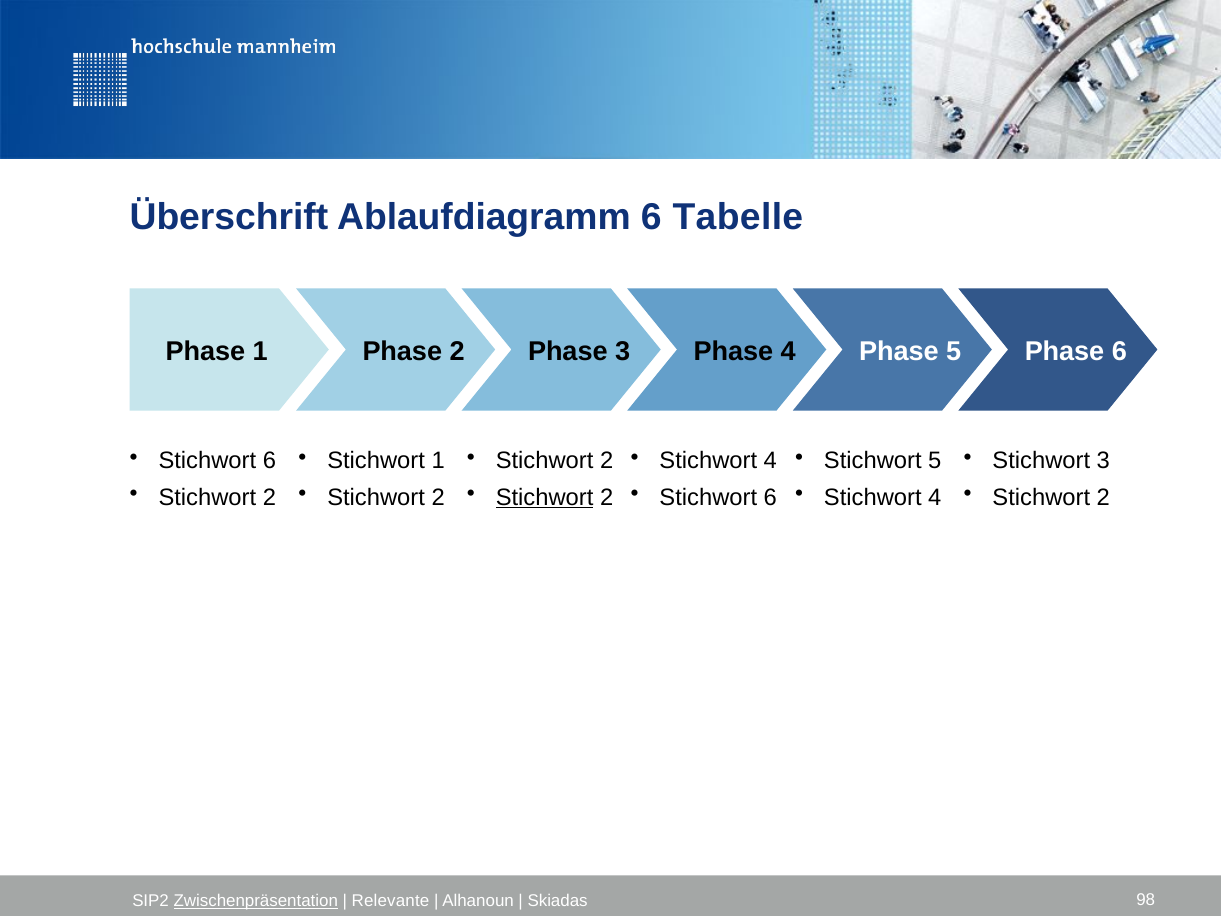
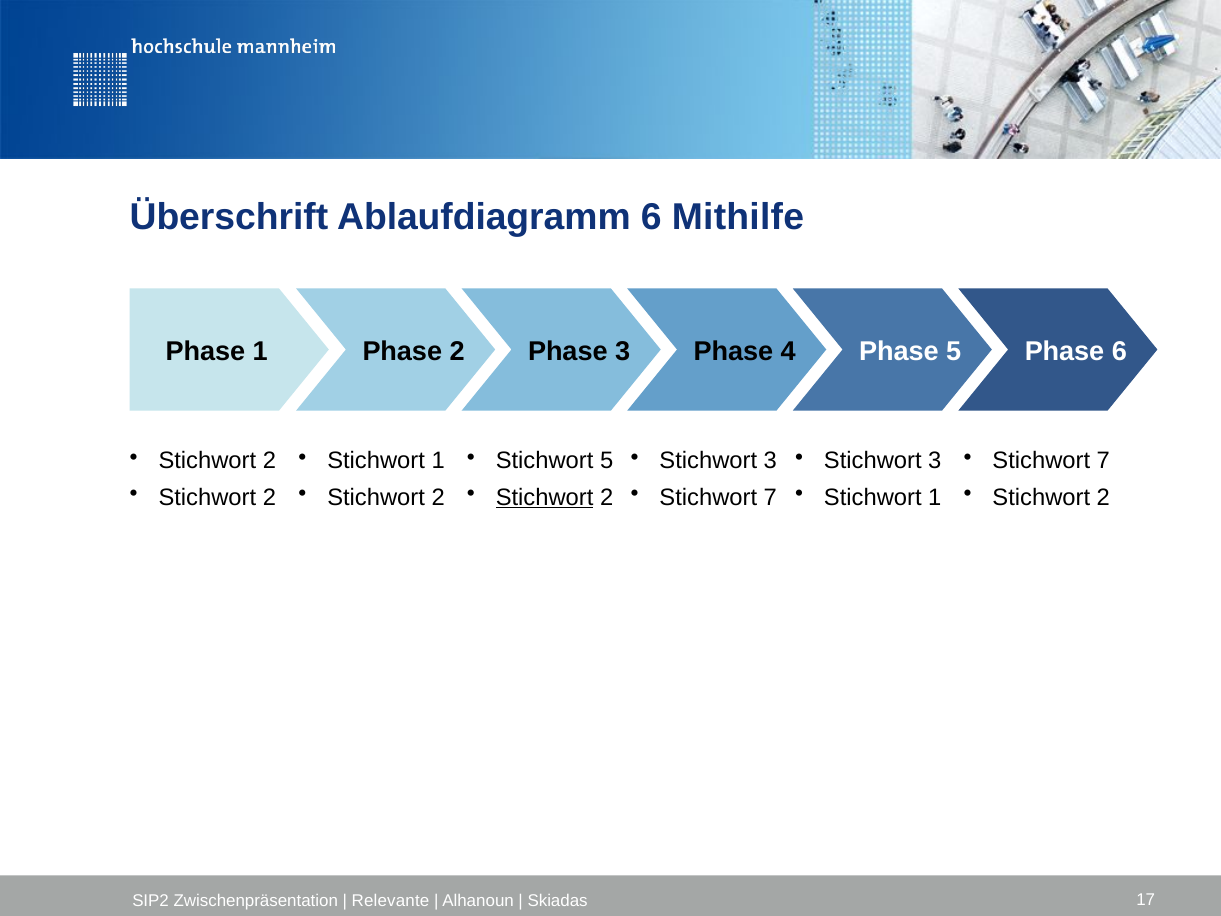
Tabelle: Tabelle -> Mithilfe
6 at (269, 461): 6 -> 2
2 at (607, 461): 2 -> 5
4 at (770, 461): 4 -> 3
5 at (935, 461): 5 -> 3
3 at (1103, 461): 3 -> 7
6 at (770, 497): 6 -> 7
4 at (935, 497): 4 -> 1
Zwischenpräsentation underline: present -> none
98: 98 -> 17
